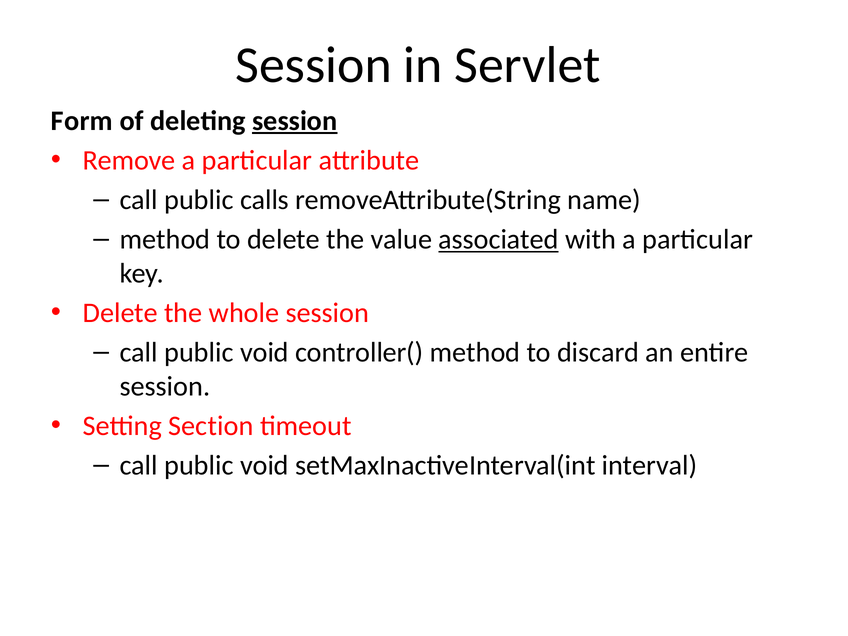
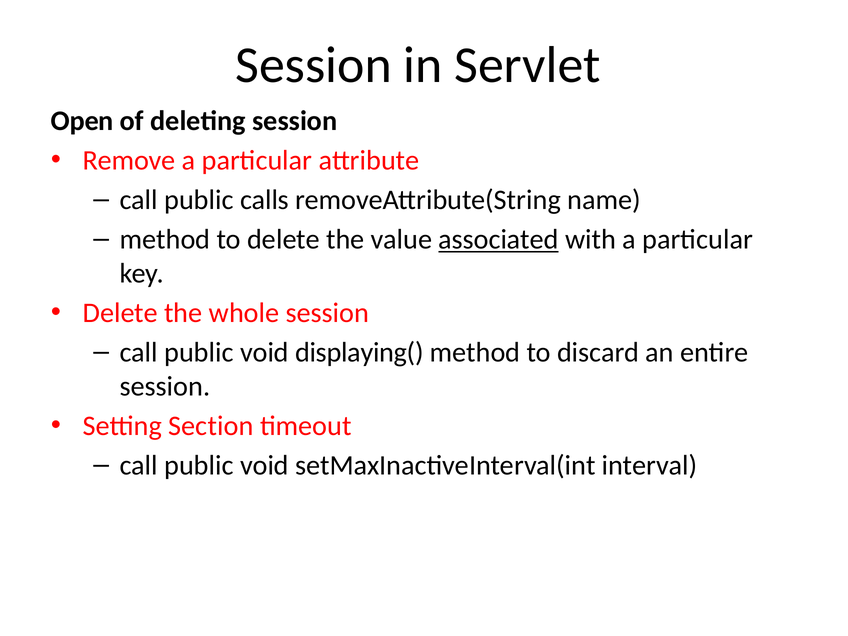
Form: Form -> Open
session at (295, 121) underline: present -> none
controller(: controller( -> displaying(
